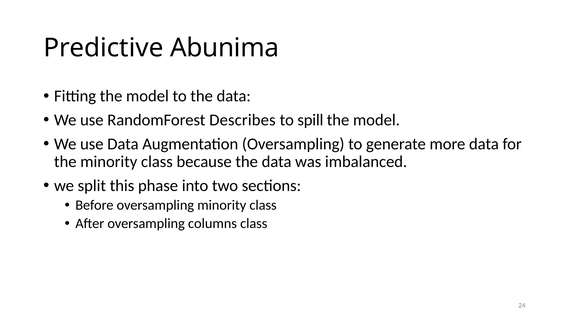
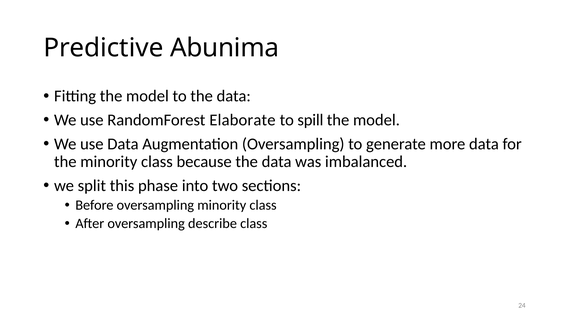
Describes: Describes -> Elaborate
columns: columns -> describe
